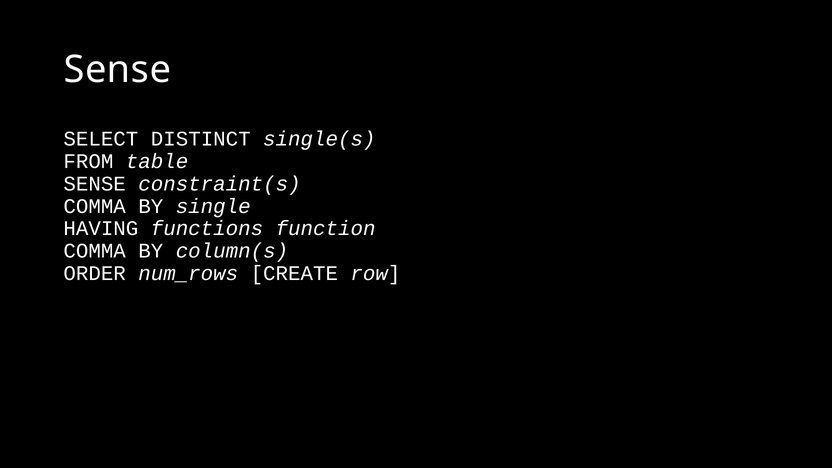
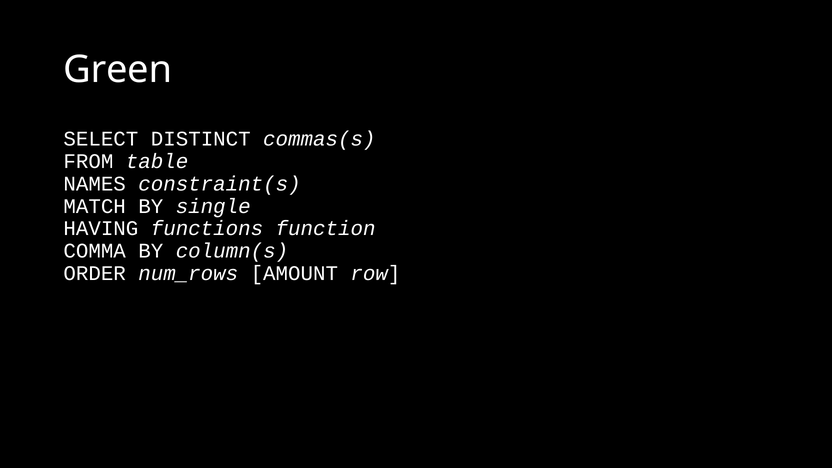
Sense at (117, 70): Sense -> Green
single(s: single(s -> commas(s
SENSE at (95, 184): SENSE -> NAMES
COMMA at (95, 206): COMMA -> MATCH
CREATE: CREATE -> AMOUNT
